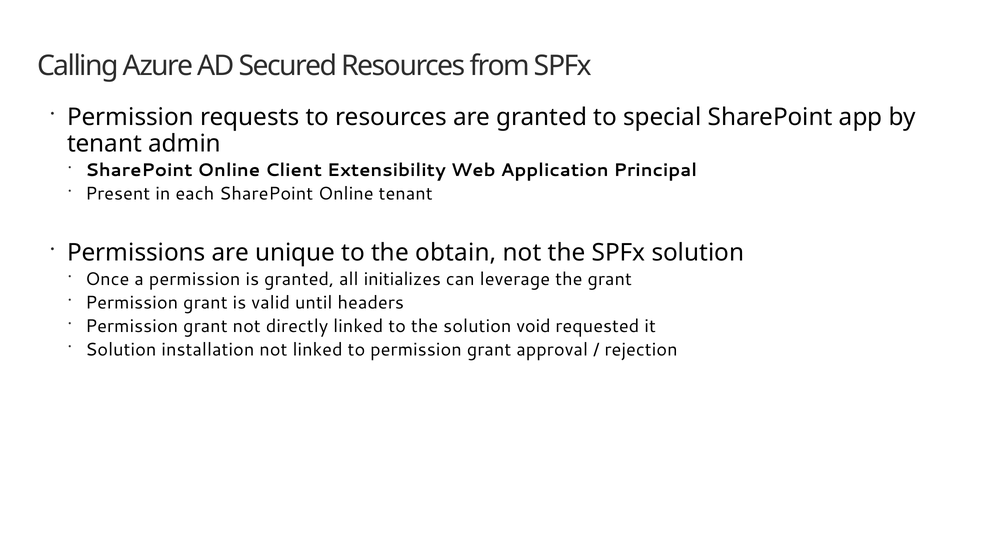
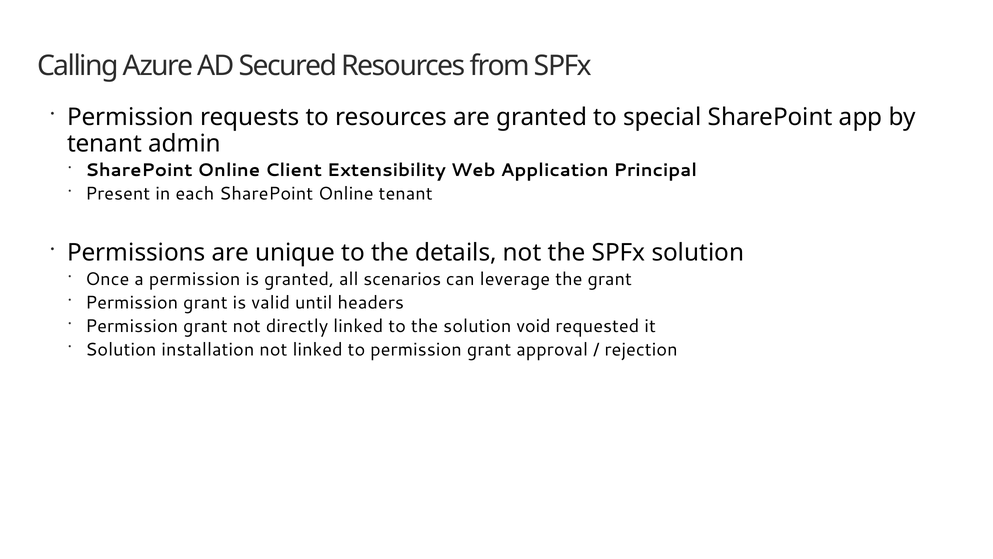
obtain: obtain -> details
initializes: initializes -> scenarios
